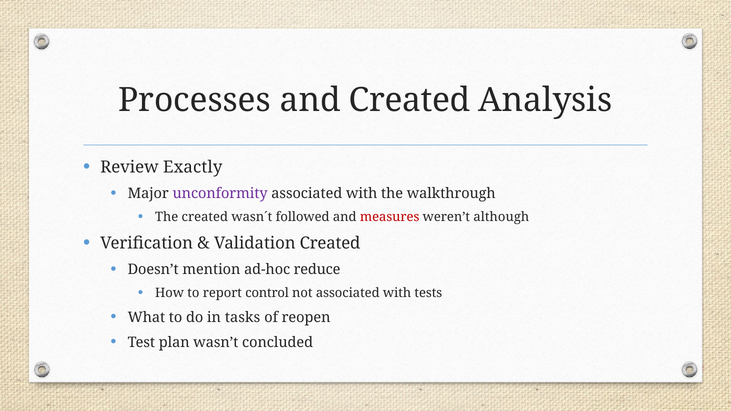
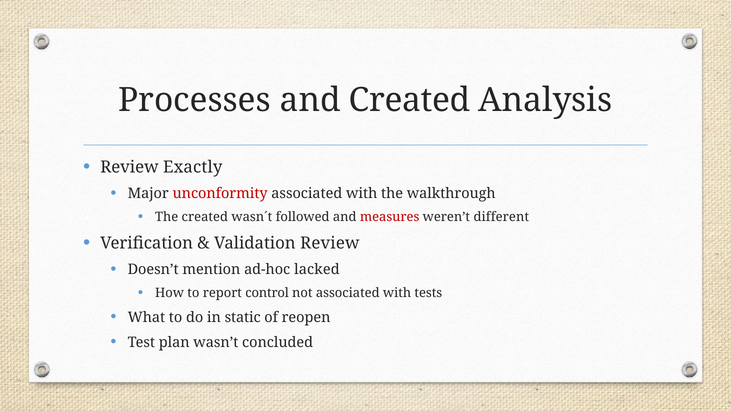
unconformity colour: purple -> red
although: although -> different
Validation Created: Created -> Review
reduce: reduce -> lacked
tasks: tasks -> static
